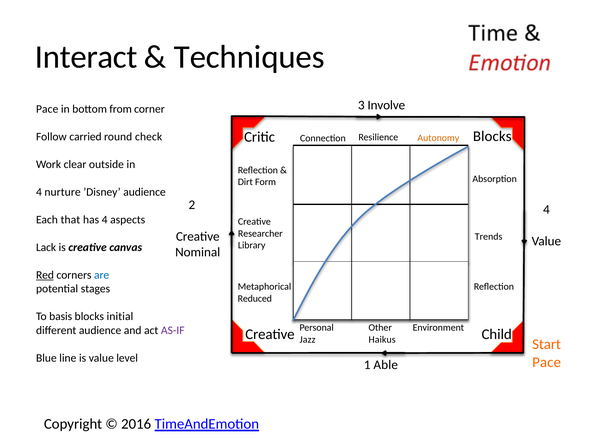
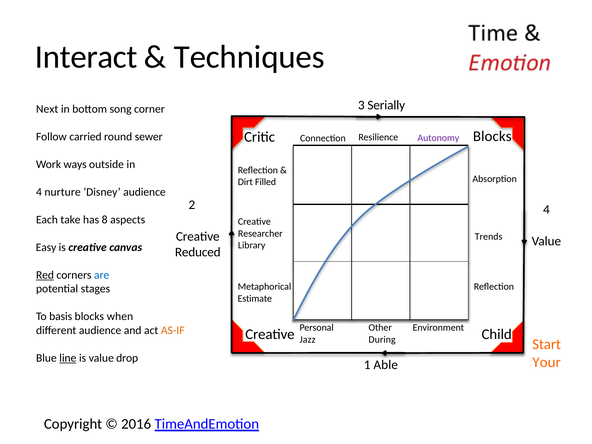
Involve: Involve -> Serially
Pace at (47, 109): Pace -> Next
from: from -> song
check: check -> sewer
Autonomy colour: orange -> purple
clear: clear -> ways
Form: Form -> Filled
that: that -> take
has 4: 4 -> 8
Lack: Lack -> Easy
Nominal: Nominal -> Reduced
Reduced: Reduced -> Estimate
initial: initial -> when
AS-IF colour: purple -> orange
Haikus: Haikus -> During
line underline: none -> present
level: level -> drop
Pace at (547, 362): Pace -> Your
